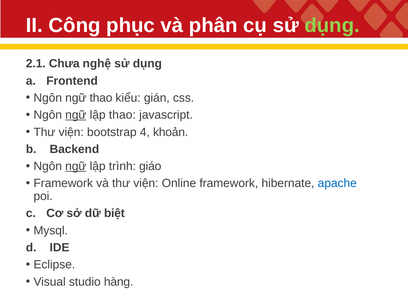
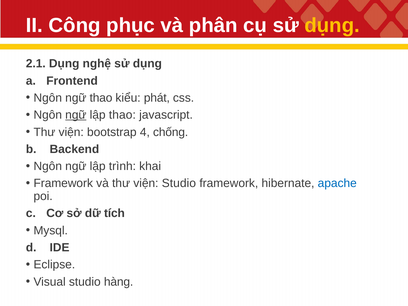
dụng at (332, 26) colour: light green -> yellow
2.1 Chưa: Chưa -> Dụng
gián: gián -> phát
khoản: khoản -> chống
ngữ at (76, 166) underline: present -> none
giáo: giáo -> khai
viện Online: Online -> Studio
biệt: biệt -> tích
